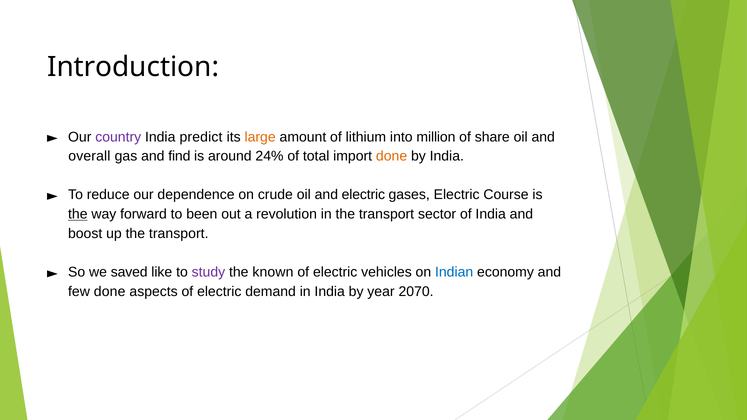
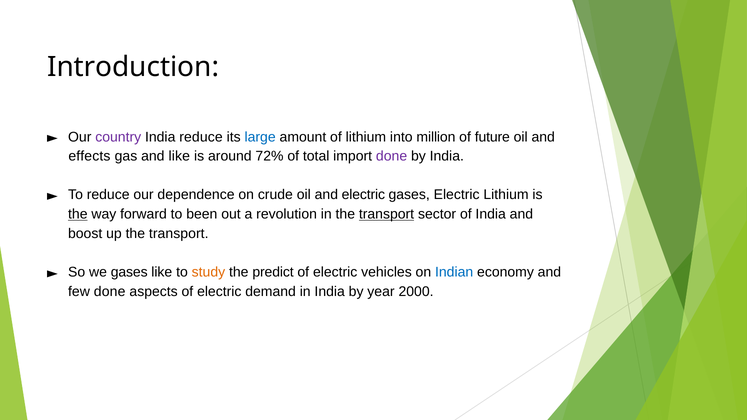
India predict: predict -> reduce
large colour: orange -> blue
share: share -> future
overall: overall -> effects
and find: find -> like
24%: 24% -> 72%
done at (392, 156) colour: orange -> purple
Electric Course: Course -> Lithium
transport at (387, 214) underline: none -> present
we saved: saved -> gases
study colour: purple -> orange
known: known -> predict
2070: 2070 -> 2000
